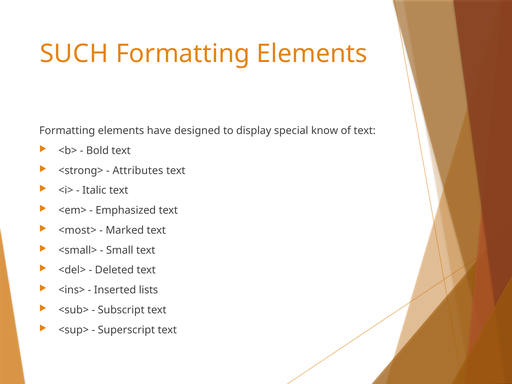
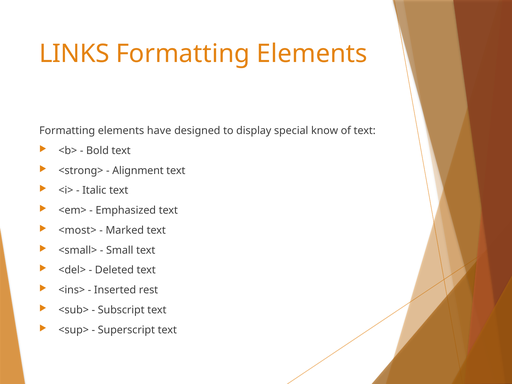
SUCH: SUCH -> LINKS
Attributes: Attributes -> Alignment
lists: lists -> rest
